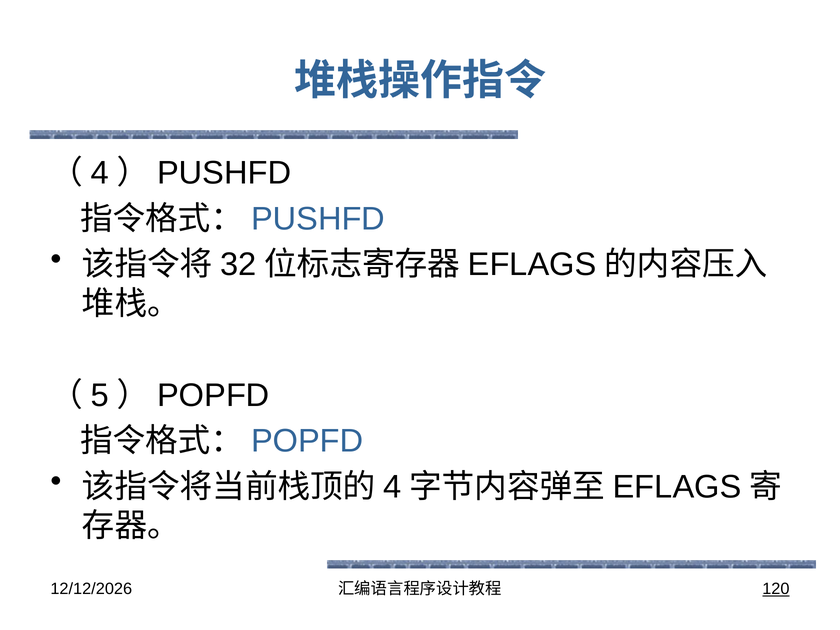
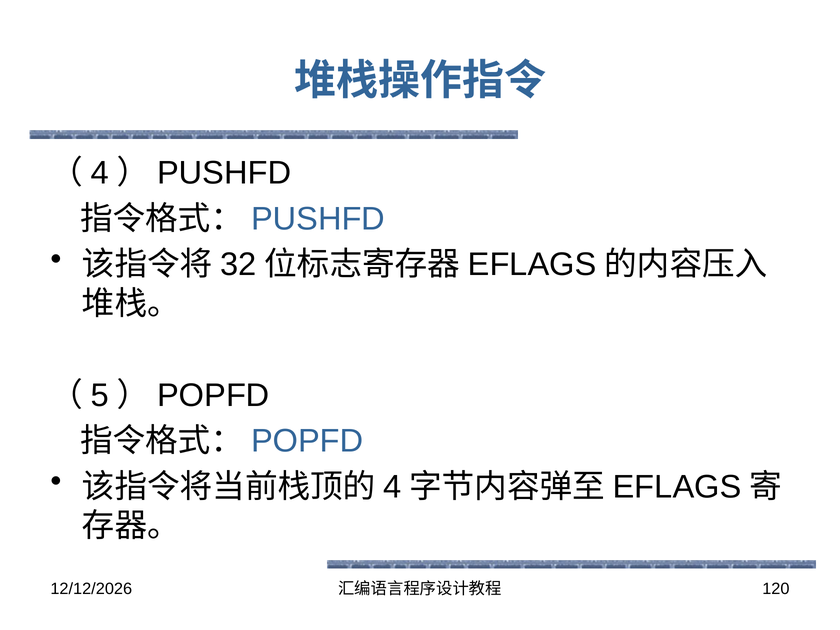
120 underline: present -> none
